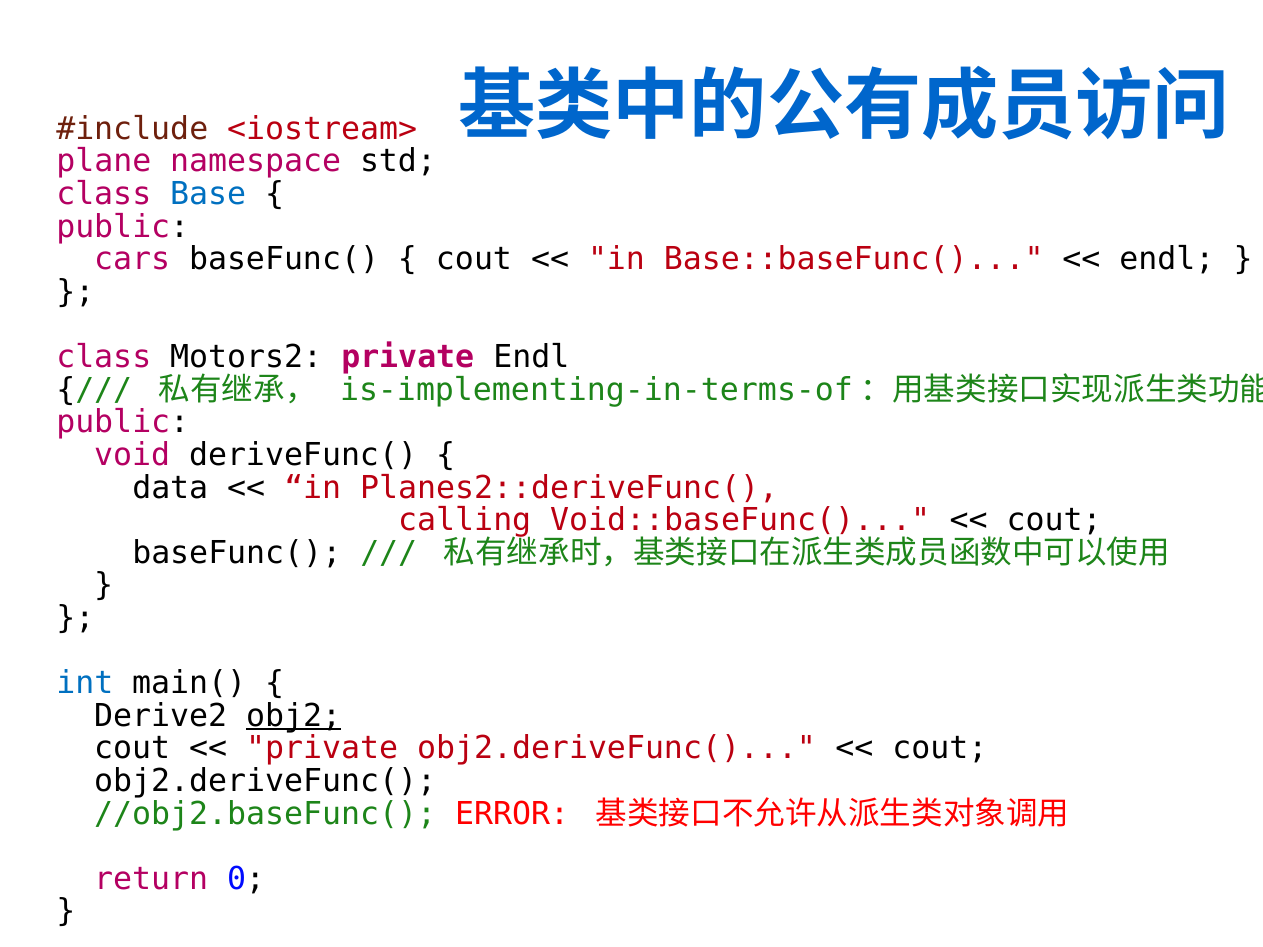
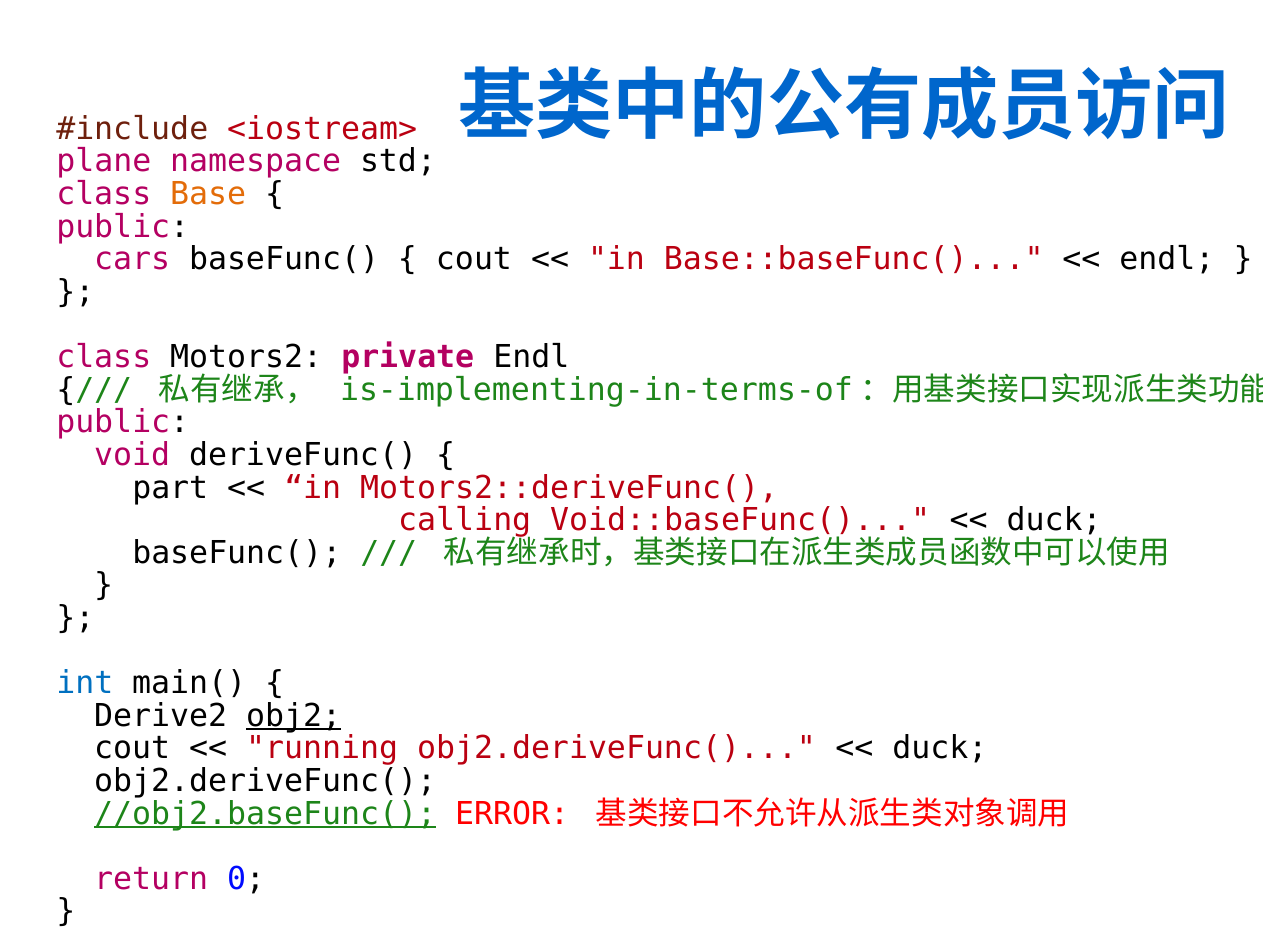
Base colour: blue -> orange
data: data -> part
Planes2::deriveFunc(: Planes2::deriveFunc( -> Motors2::deriveFunc(
cout at (1054, 520): cout -> duck
private at (322, 749): private -> running
cout at (940, 749): cout -> duck
//obj2.baseFunc( underline: none -> present
